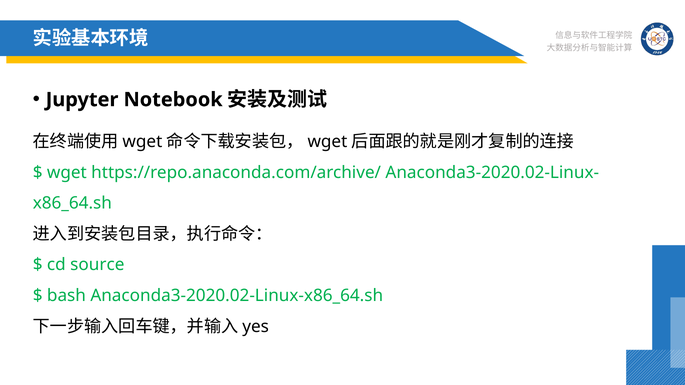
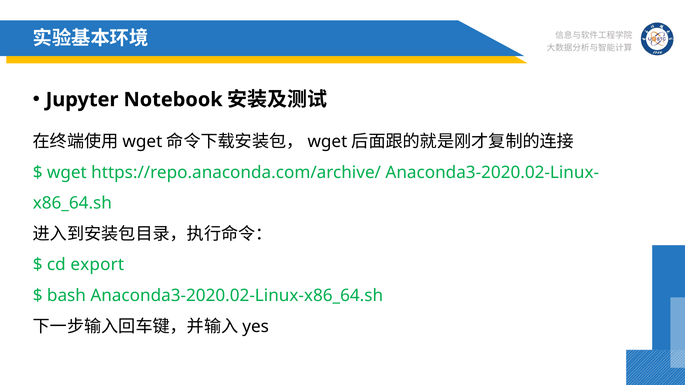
source: source -> export
